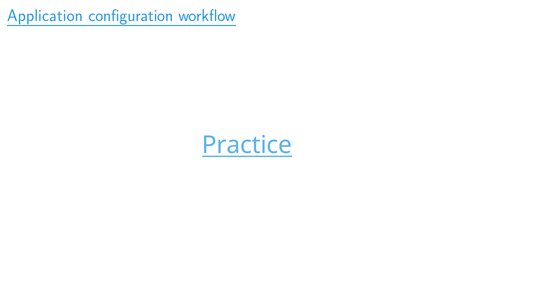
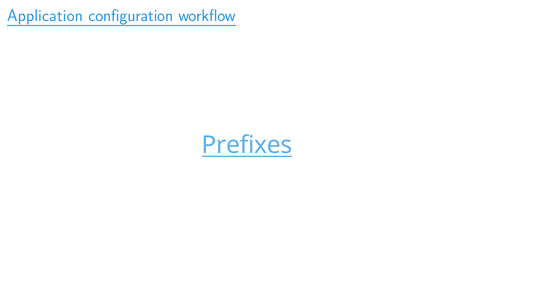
Practice: Practice -> Prefixes
